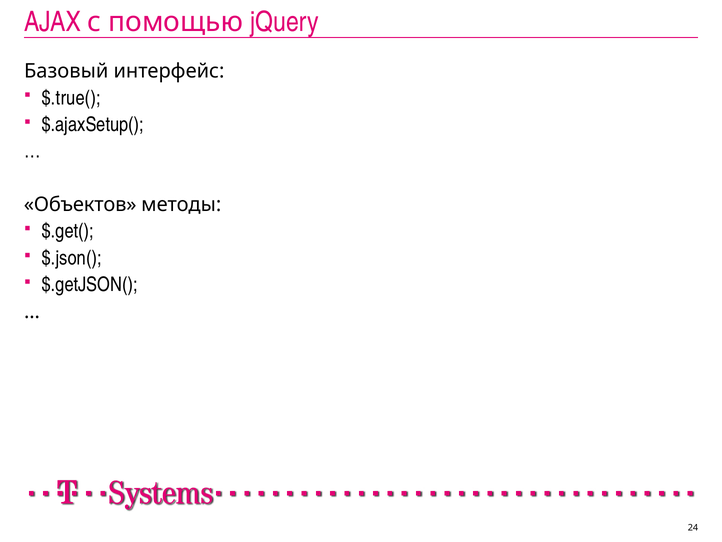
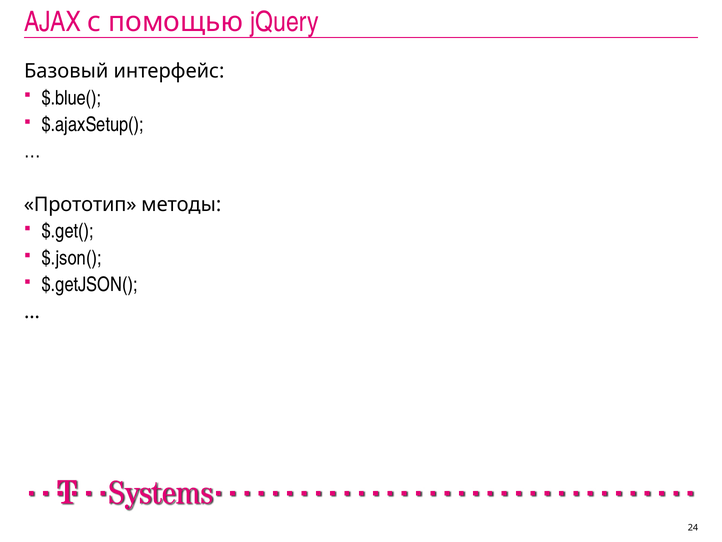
$.true(: $.true( -> $.blue(
Объектов: Объектов -> Прототип
